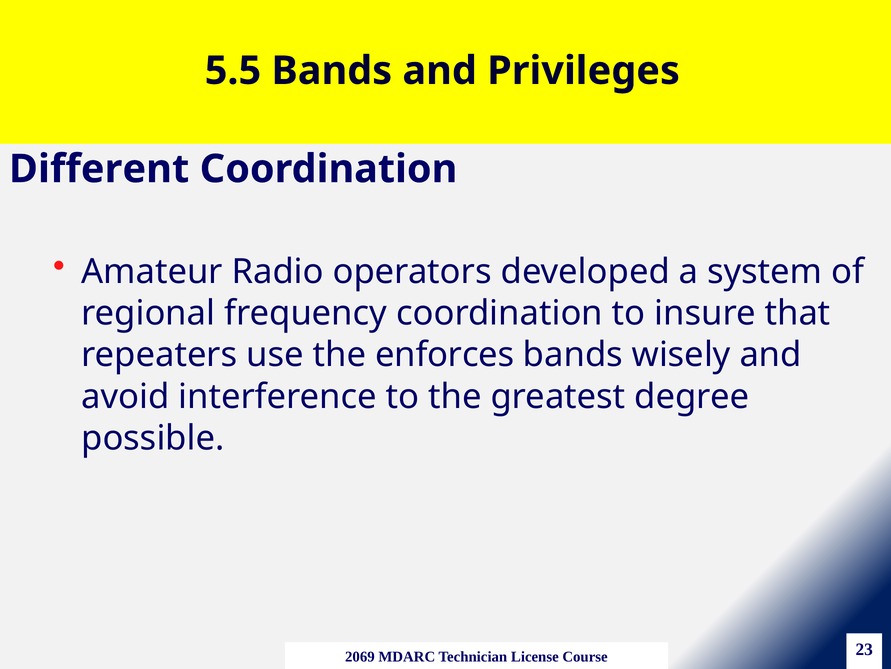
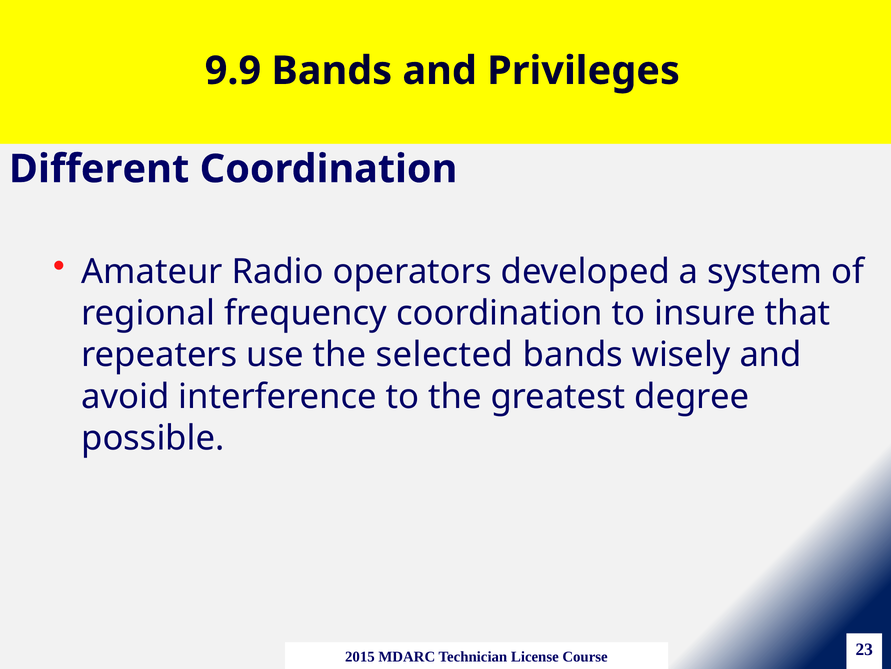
5.5: 5.5 -> 9.9
enforces: enforces -> selected
2069: 2069 -> 2015
